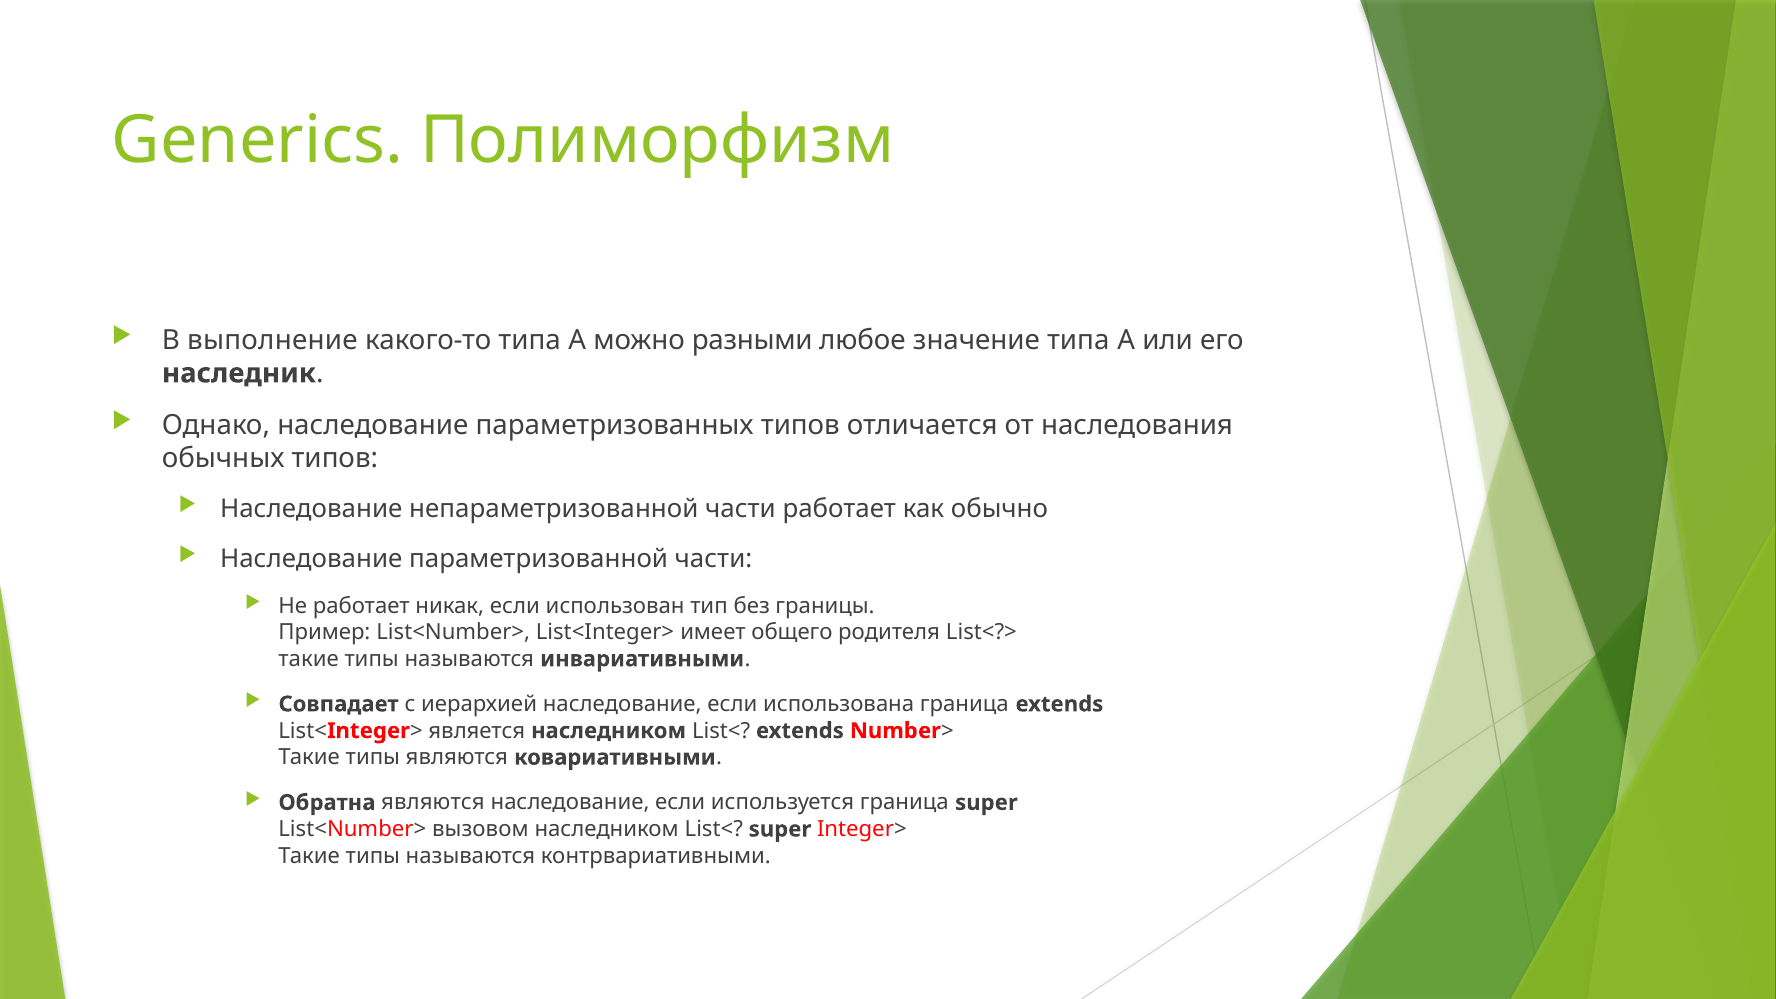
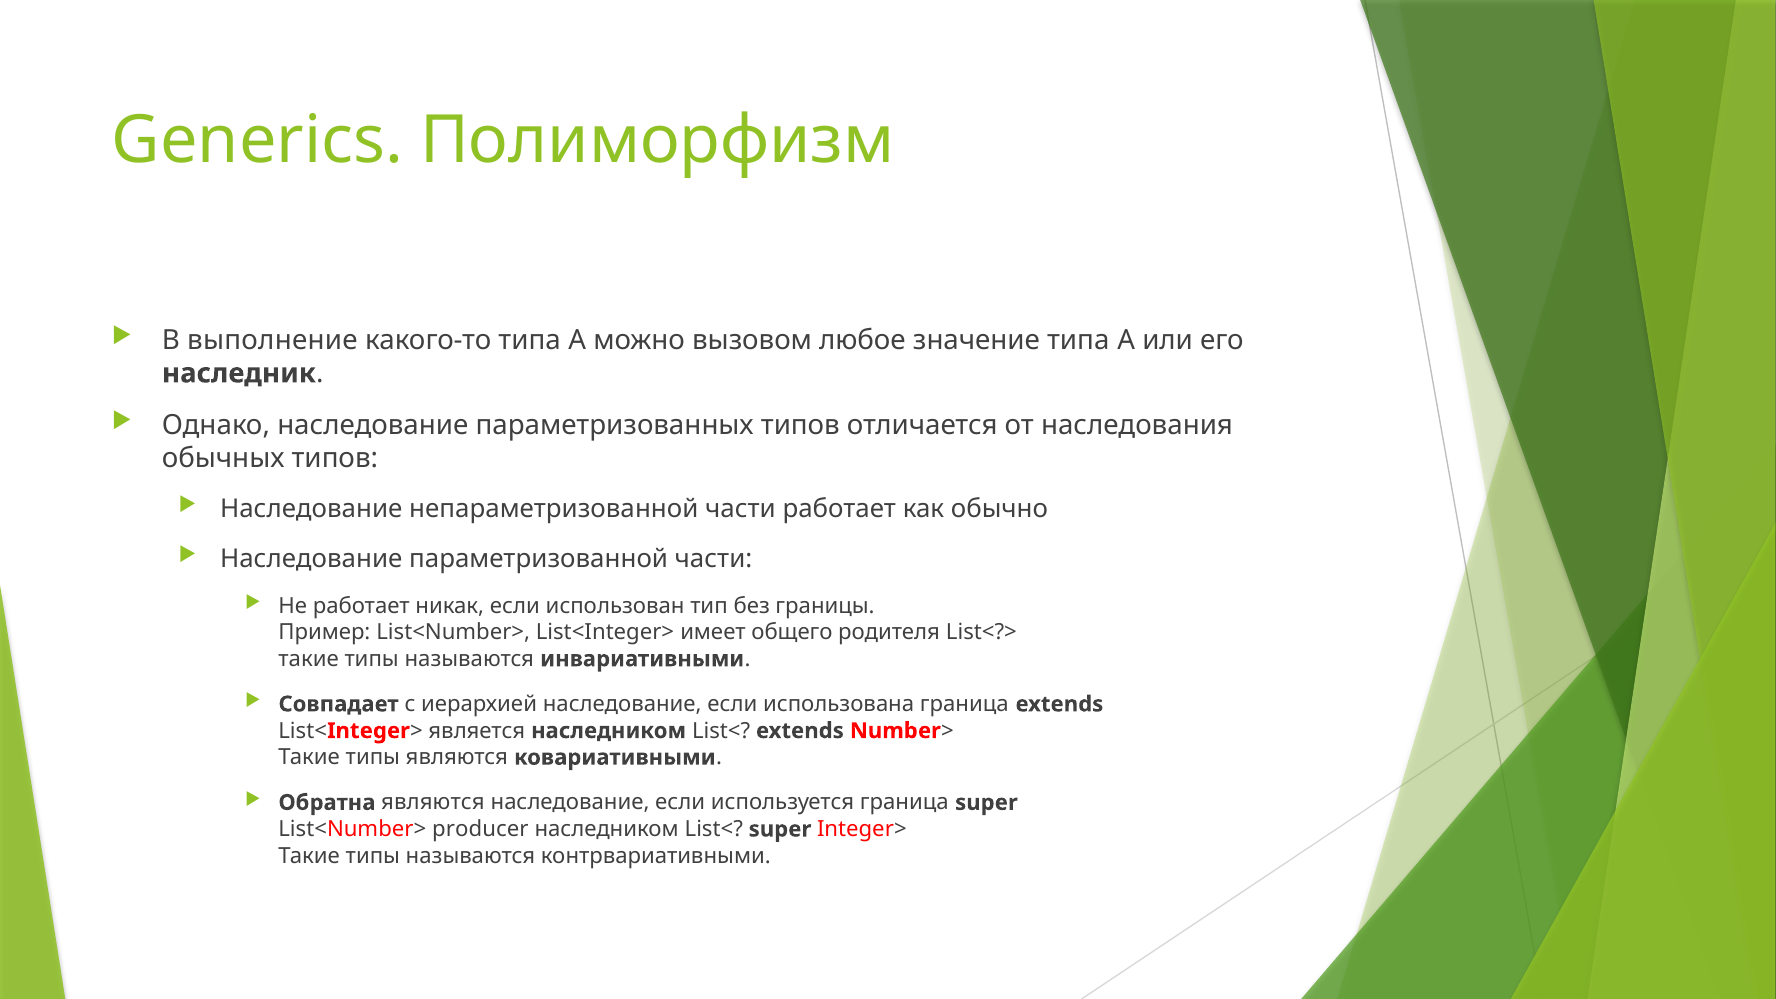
разными: разными -> вызовом
вызовом: вызовом -> producer
